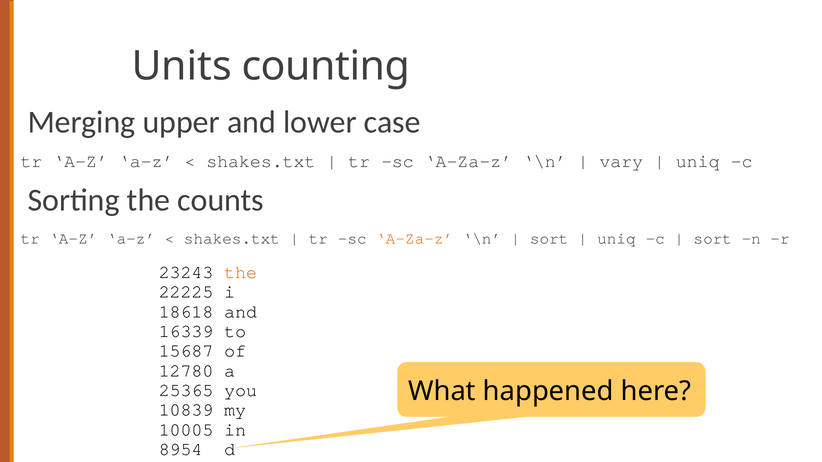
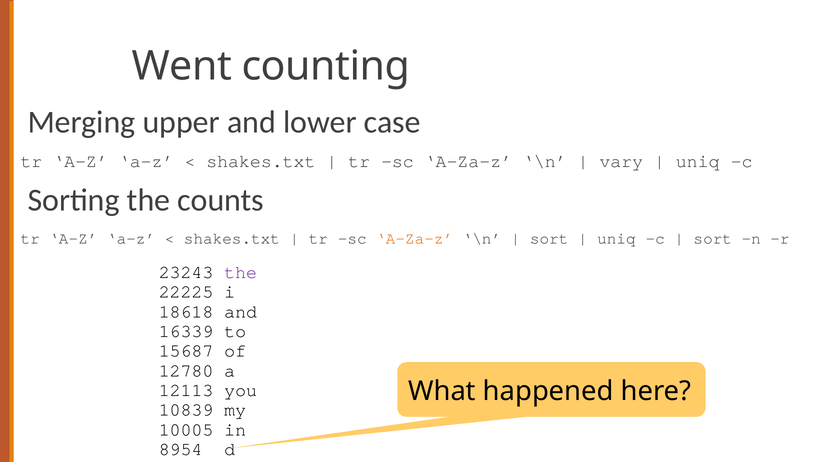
Units: Units -> Went
the at (241, 272) colour: orange -> purple
25365: 25365 -> 12113
